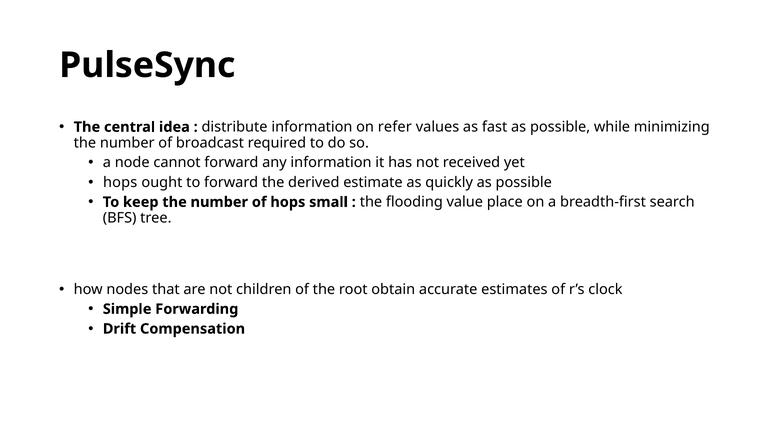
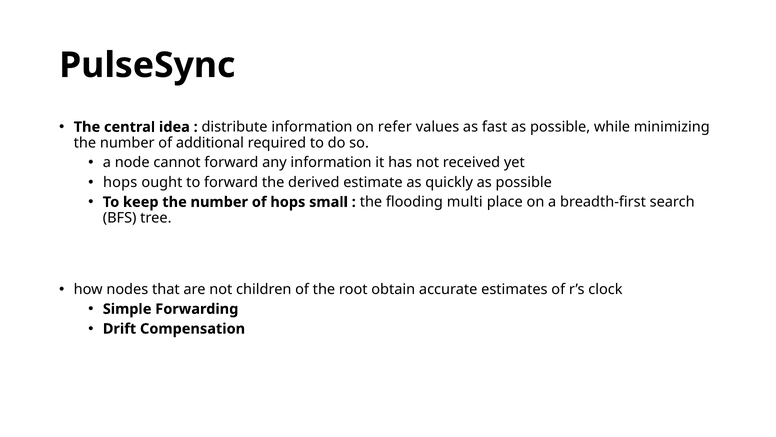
broadcast: broadcast -> additional
value: value -> multi
